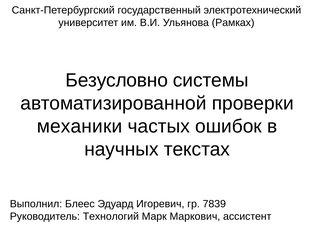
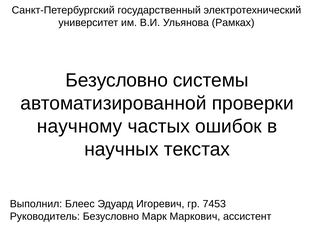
механики: механики -> научному
7839: 7839 -> 7453
Руководитель Технологий: Технологий -> Безусловно
